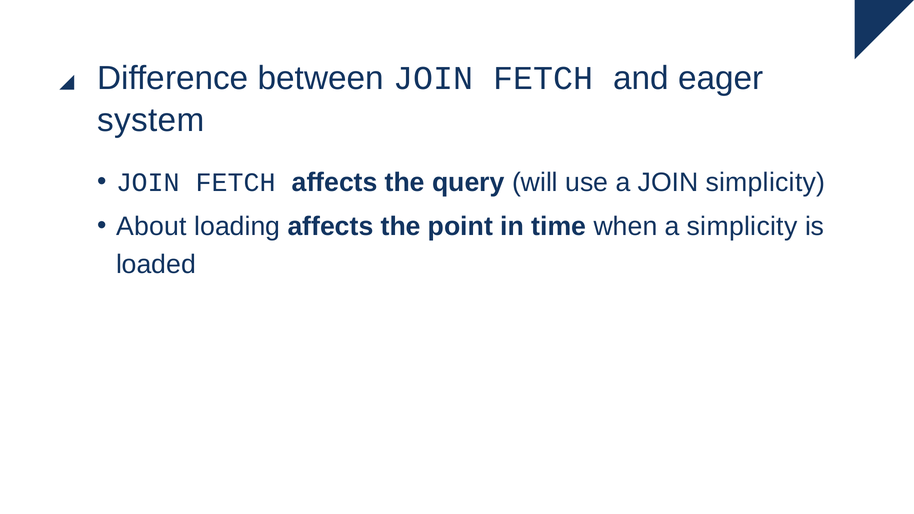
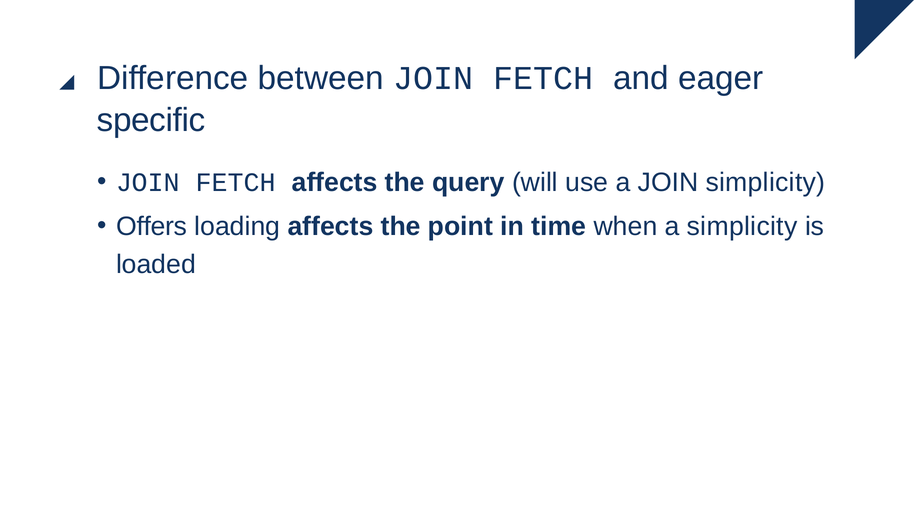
system: system -> specific
About: About -> Offers
